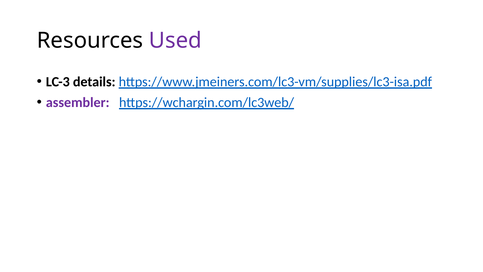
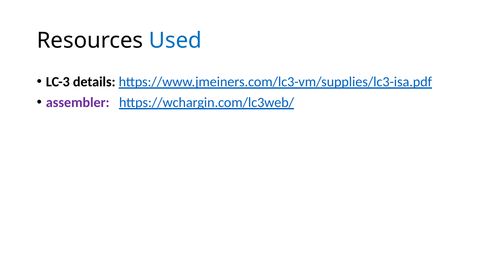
Used colour: purple -> blue
